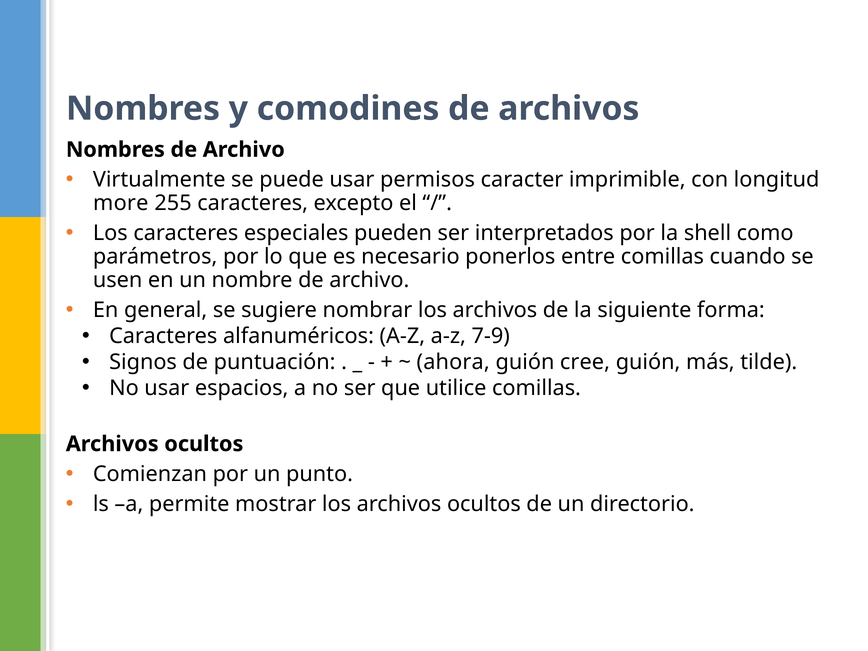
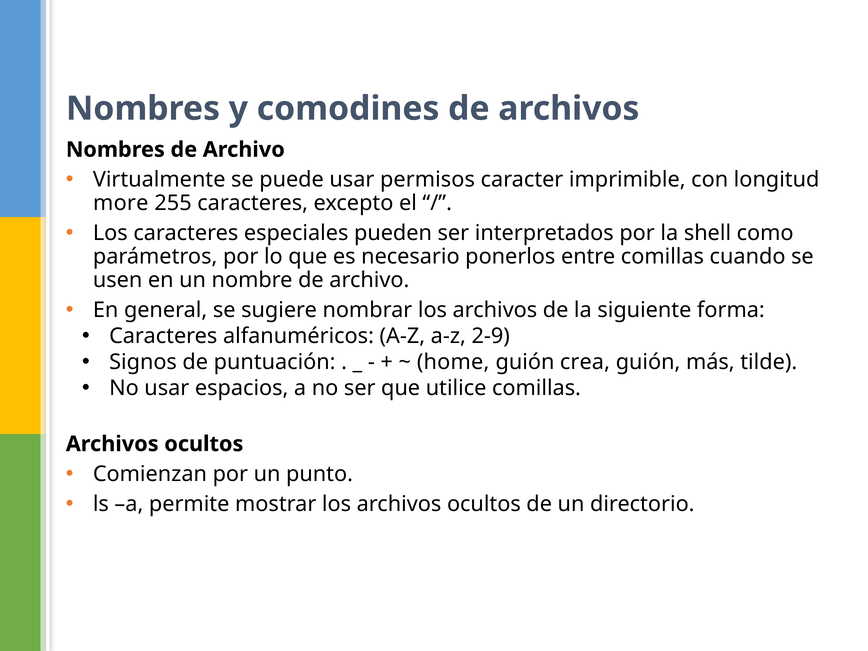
7-9: 7-9 -> 2-9
ahora: ahora -> home
cree: cree -> crea
